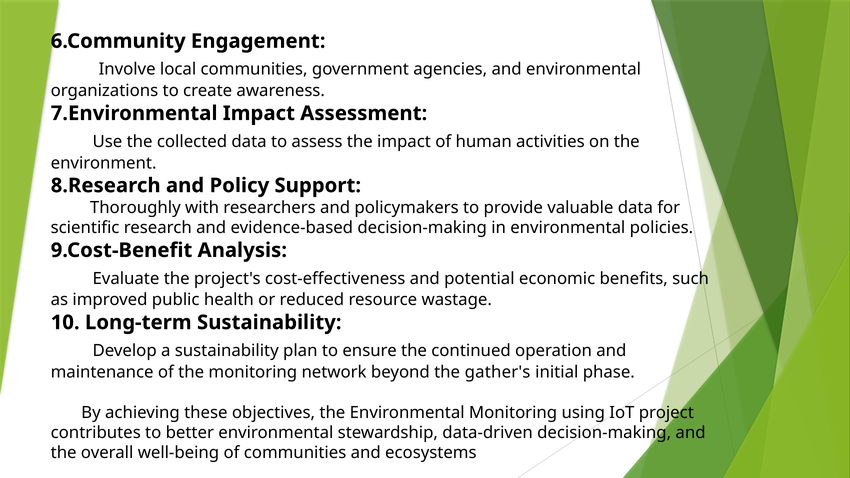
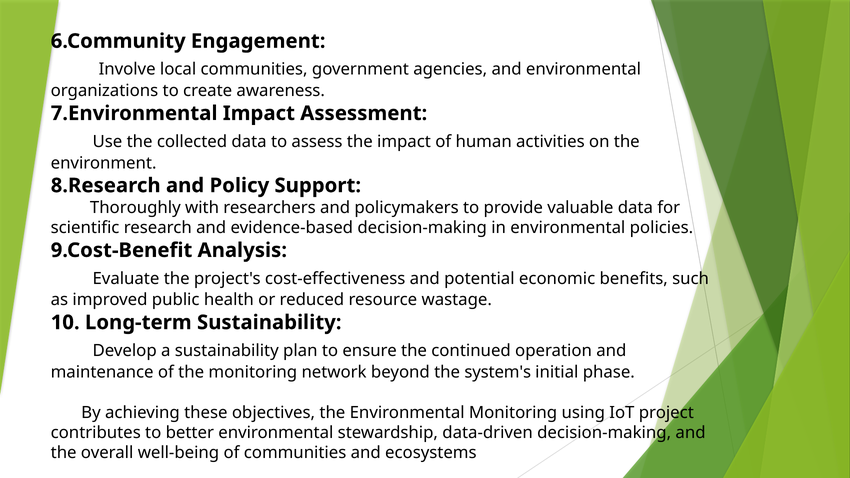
gather's: gather's -> system's
